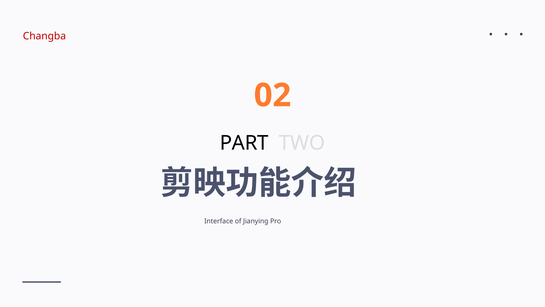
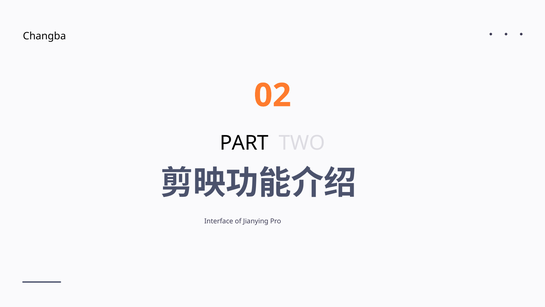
Changba colour: red -> black
